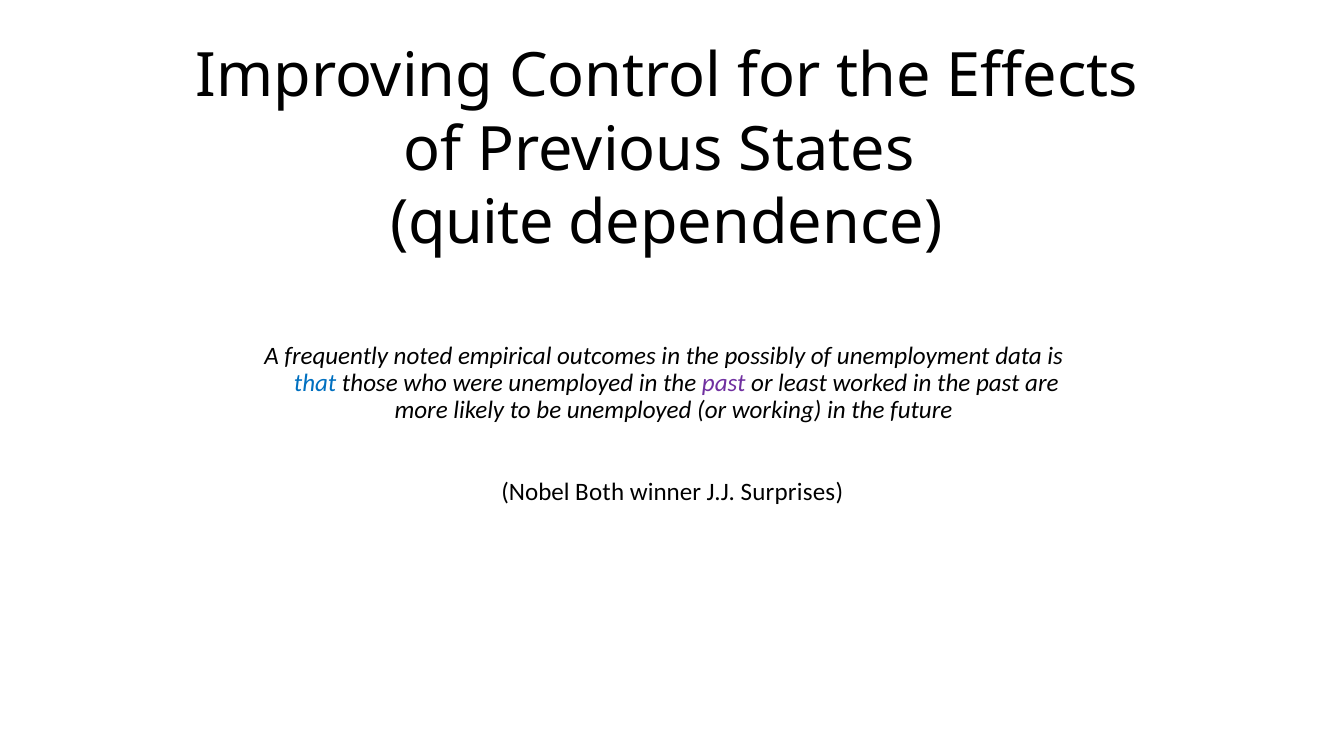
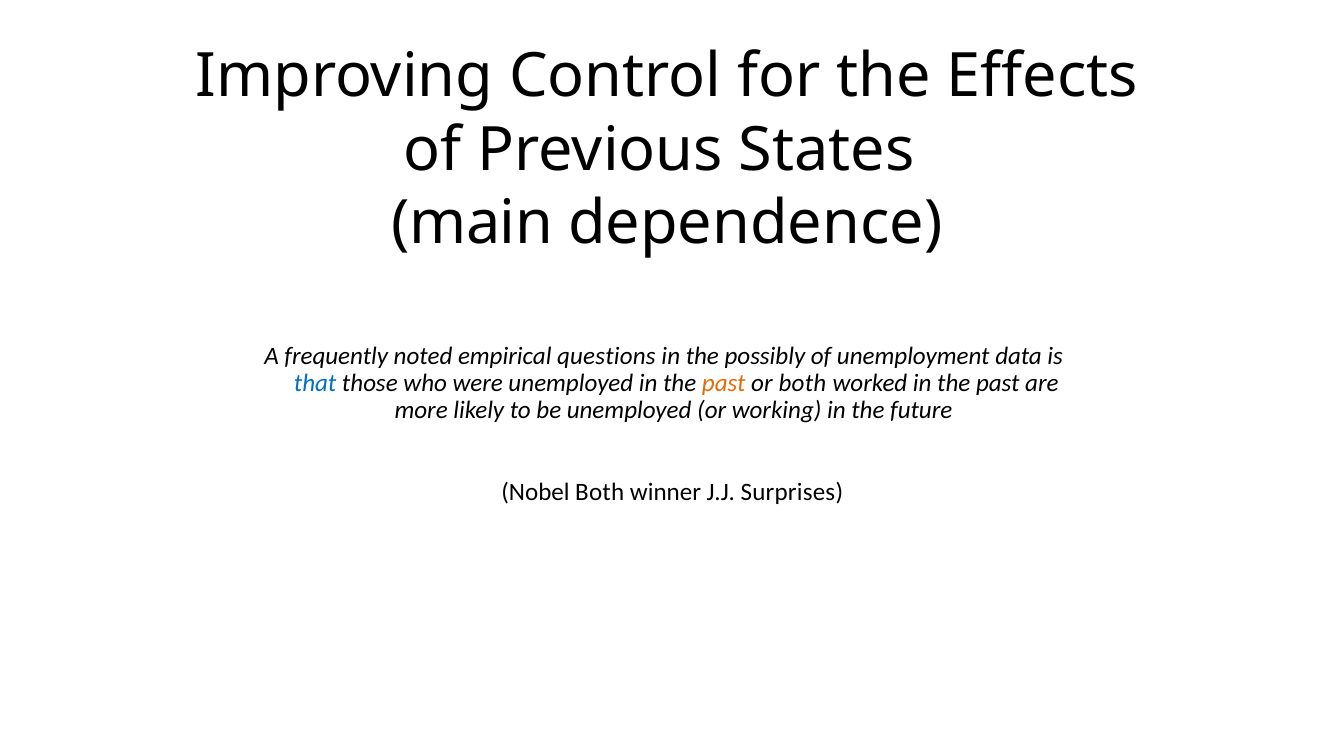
quite: quite -> main
outcomes: outcomes -> questions
past at (724, 384) colour: purple -> orange
or least: least -> both
